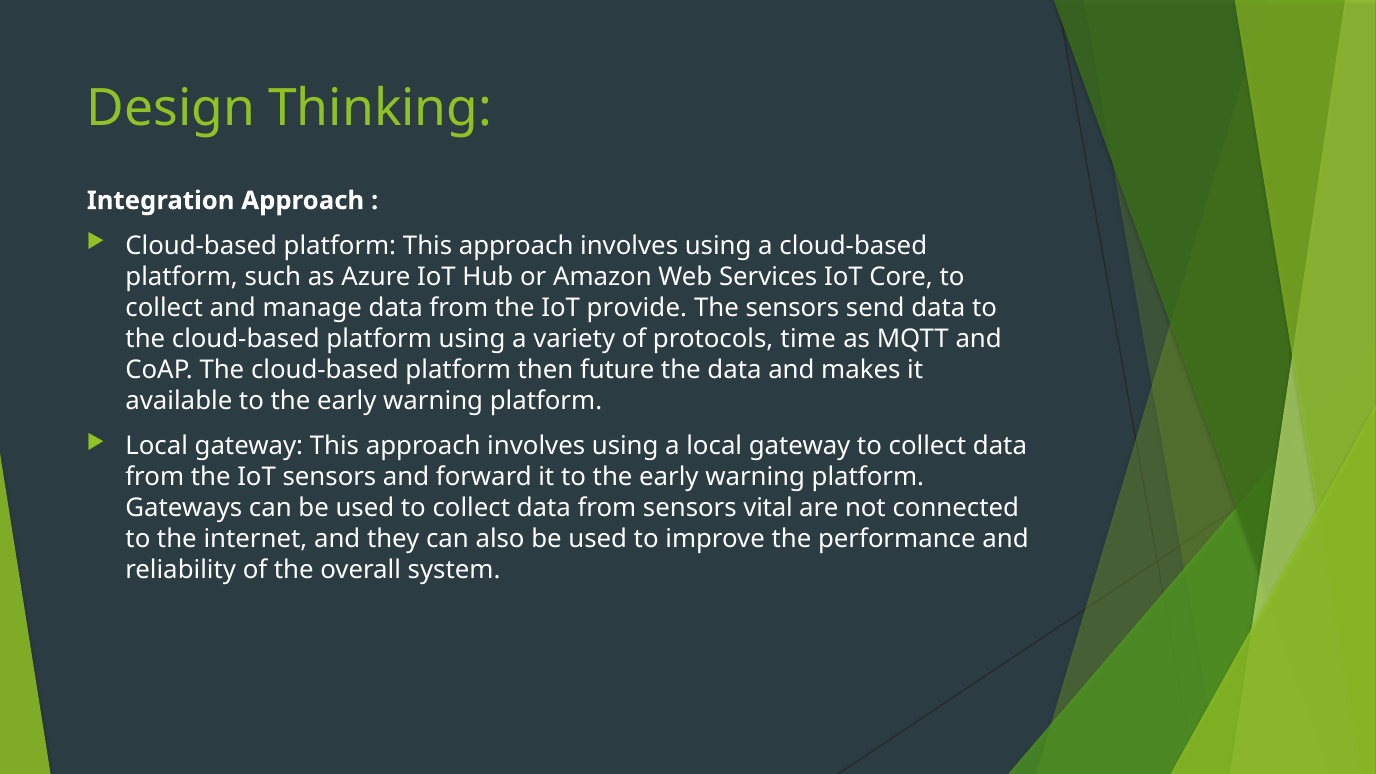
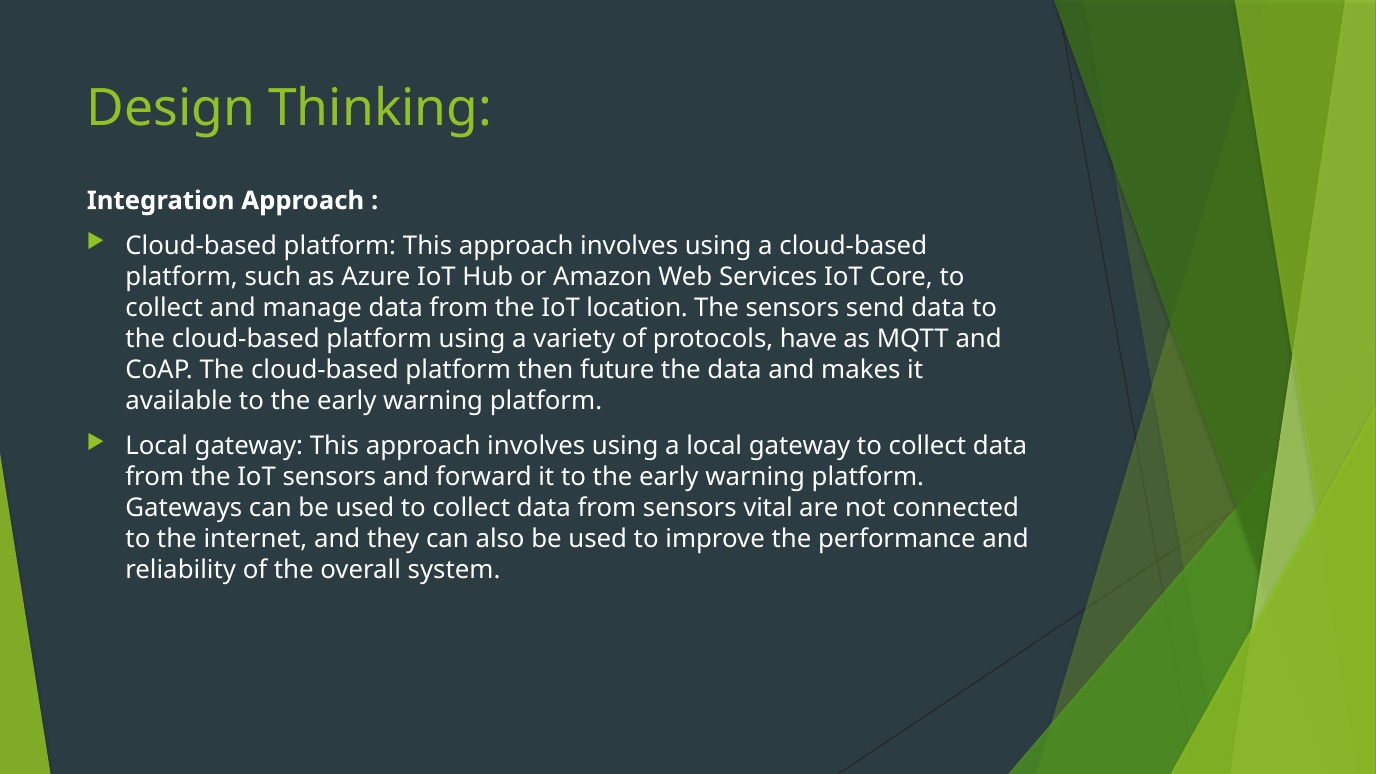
provide: provide -> location
time: time -> have
